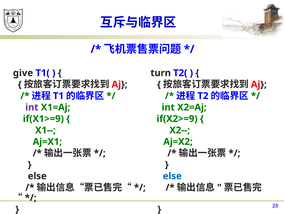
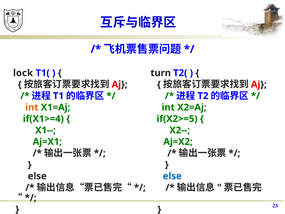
give: give -> lock
int at (32, 107) colour: purple -> orange
if(X1>=9: if(X1>=9 -> if(X1>=4
if(X2>=9: if(X2>=9 -> if(X2>=5
